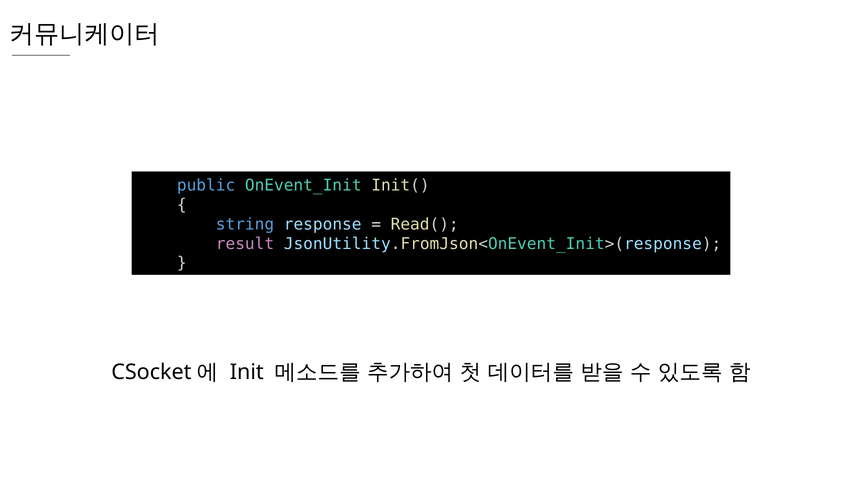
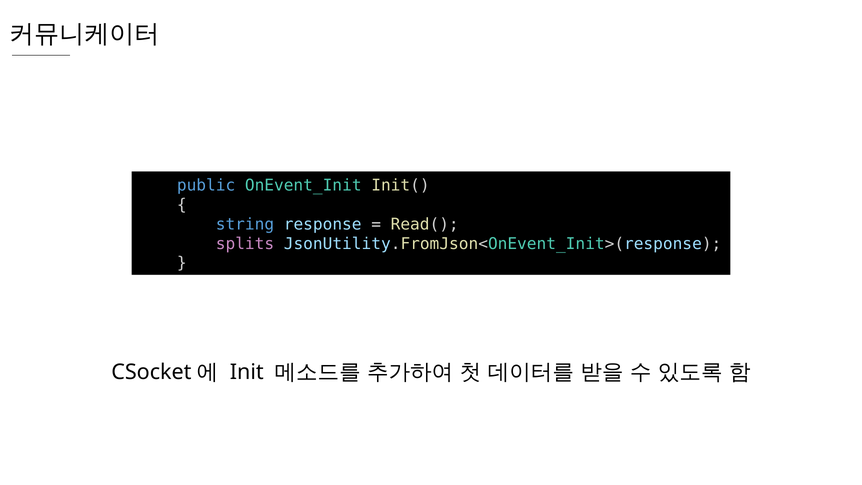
result: result -> splits
